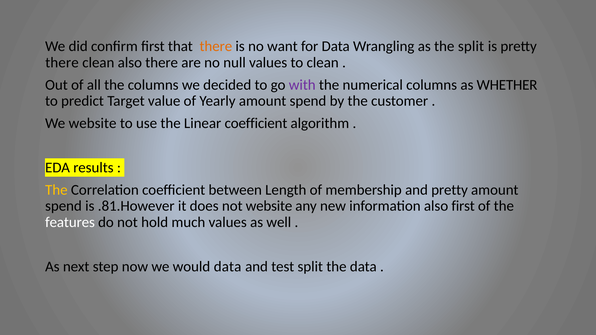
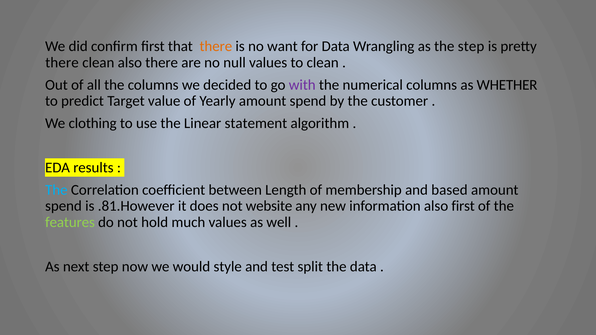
the split: split -> step
We website: website -> clothing
Linear coefficient: coefficient -> statement
The at (56, 190) colour: yellow -> light blue
and pretty: pretty -> based
features colour: white -> light green
would data: data -> style
